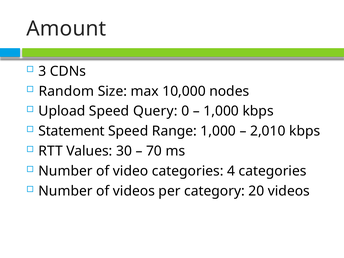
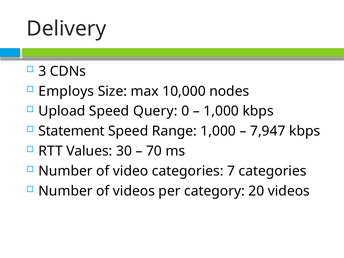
Amount: Amount -> Delivery
Random: Random -> Employs
2,010: 2,010 -> 7,947
4: 4 -> 7
